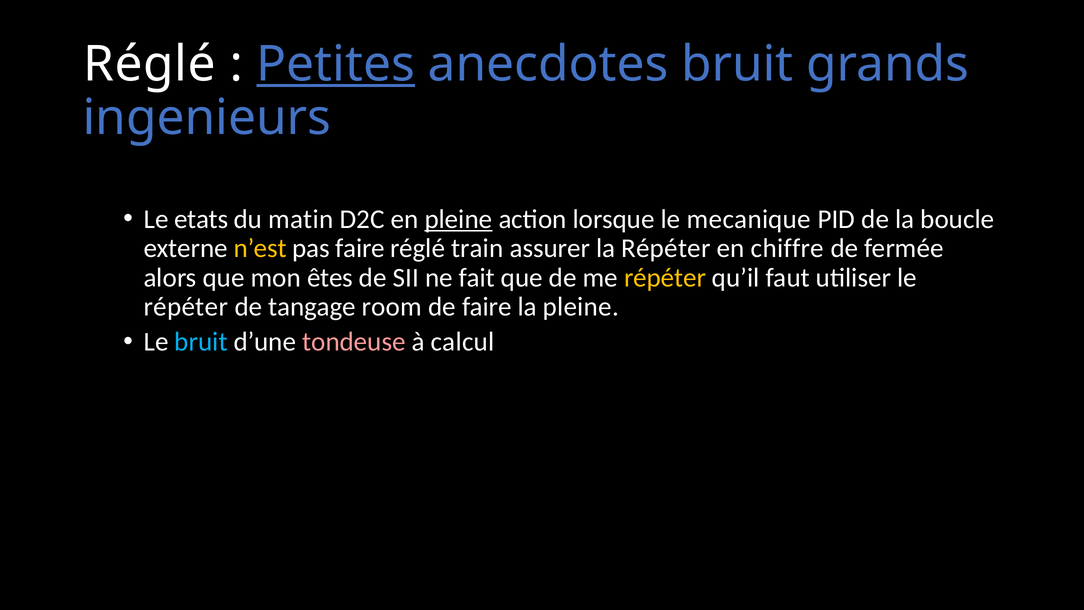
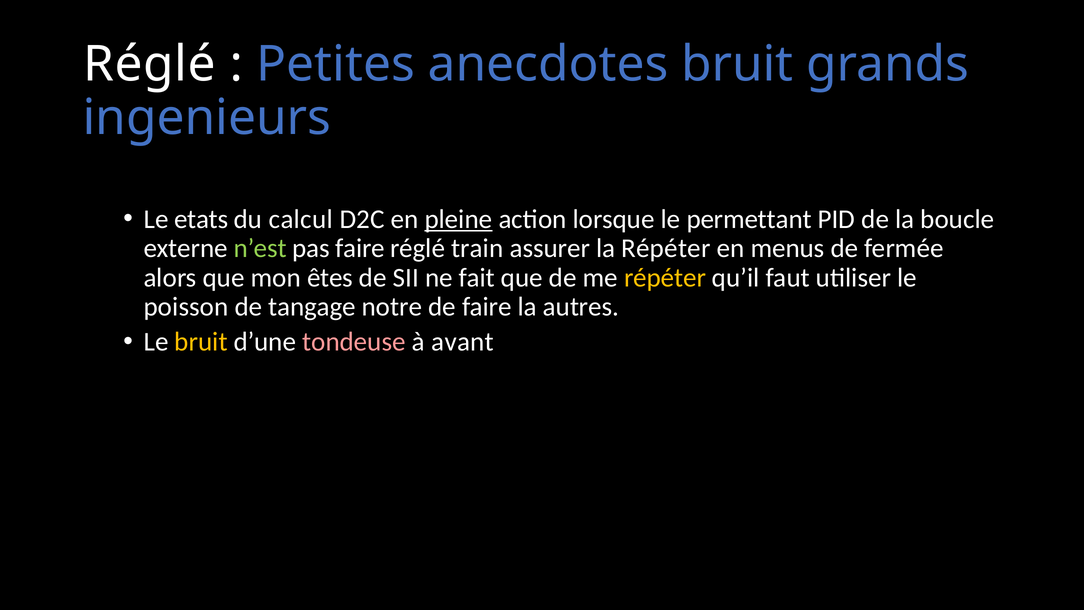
Petites underline: present -> none
matin: matin -> calcul
mecanique: mecanique -> permettant
n’est colour: yellow -> light green
chiffre: chiffre -> menus
répéter at (186, 307): répéter -> poisson
room: room -> notre
la pleine: pleine -> autres
bruit at (201, 342) colour: light blue -> yellow
calcul: calcul -> avant
